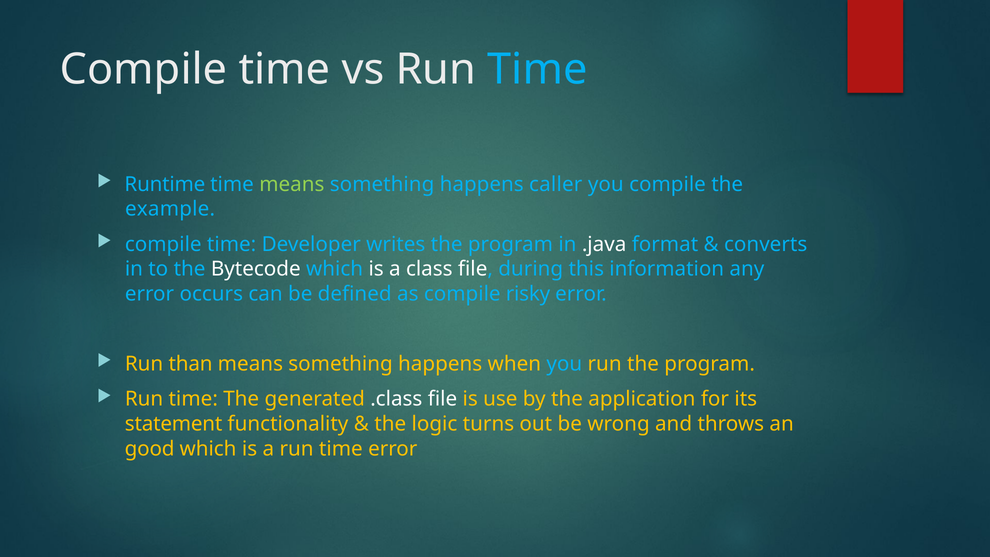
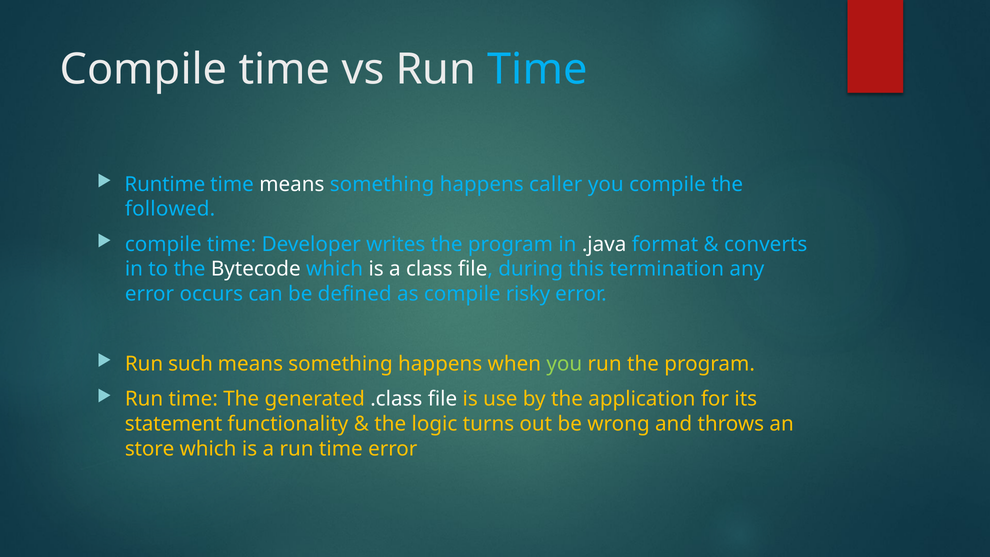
means at (292, 184) colour: light green -> white
example: example -> followed
information: information -> termination
than: than -> such
you at (564, 364) colour: light blue -> light green
good: good -> store
